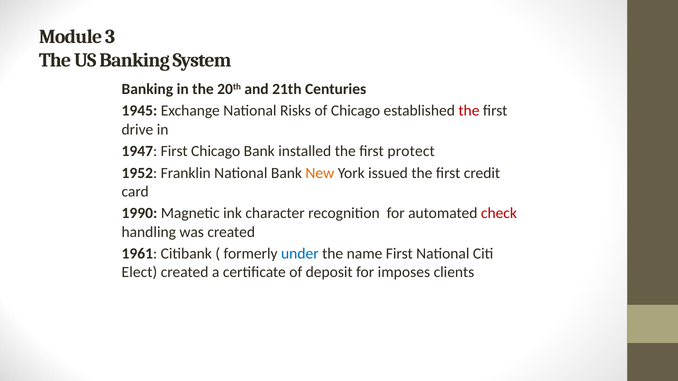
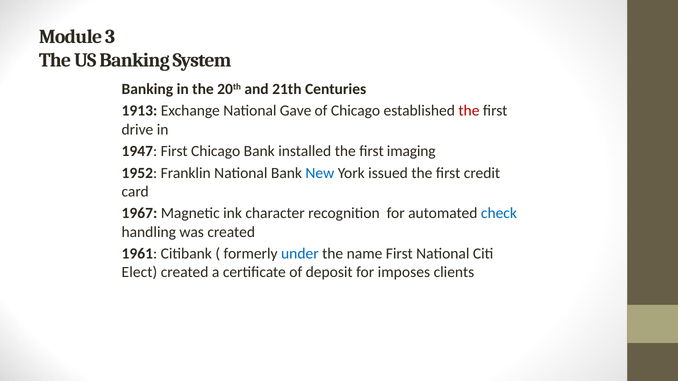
1945: 1945 -> 1913
Risks: Risks -> Gave
protect: protect -> imaging
New colour: orange -> blue
1990: 1990 -> 1967
check colour: red -> blue
